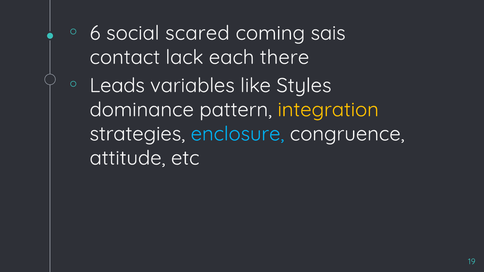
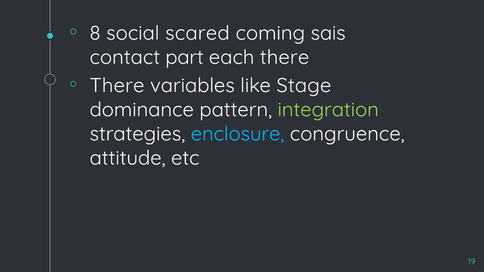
6: 6 -> 8
lack: lack -> part
Leads at (117, 86): Leads -> There
Styles: Styles -> Stage
integration colour: yellow -> light green
